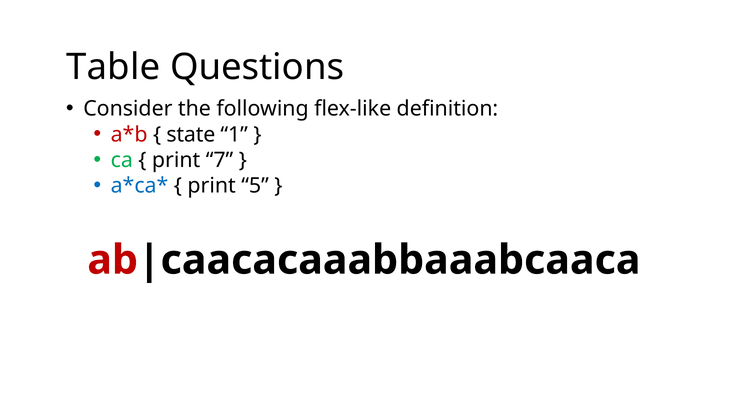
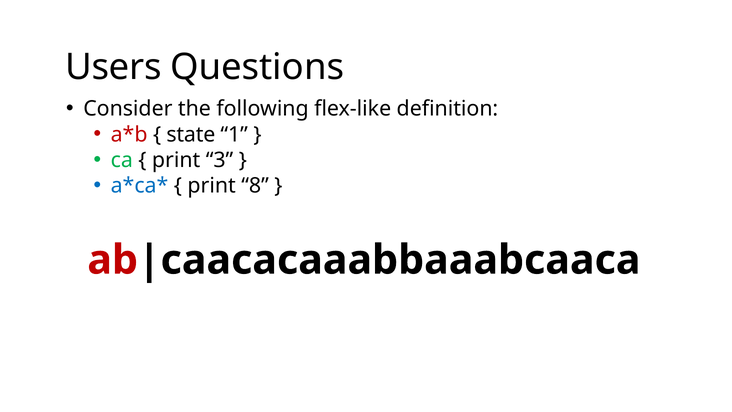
Table: Table -> Users
7: 7 -> 3
5: 5 -> 8
